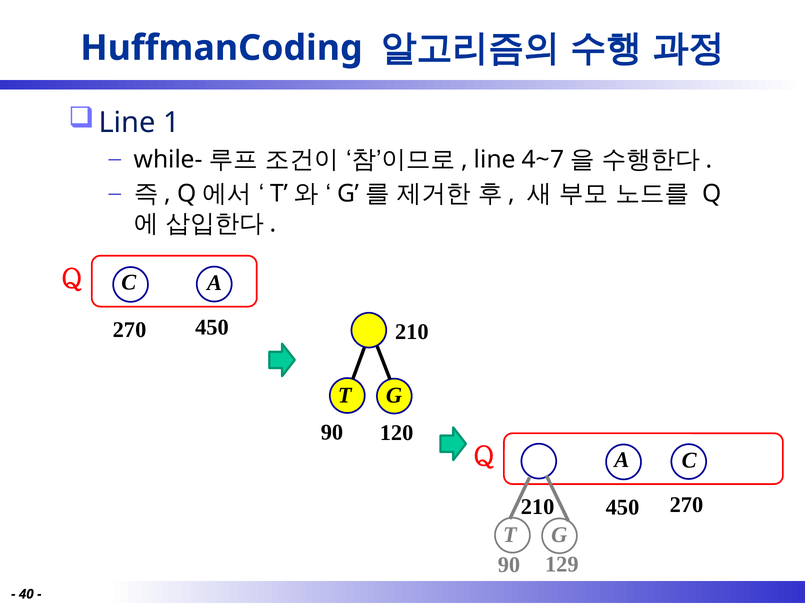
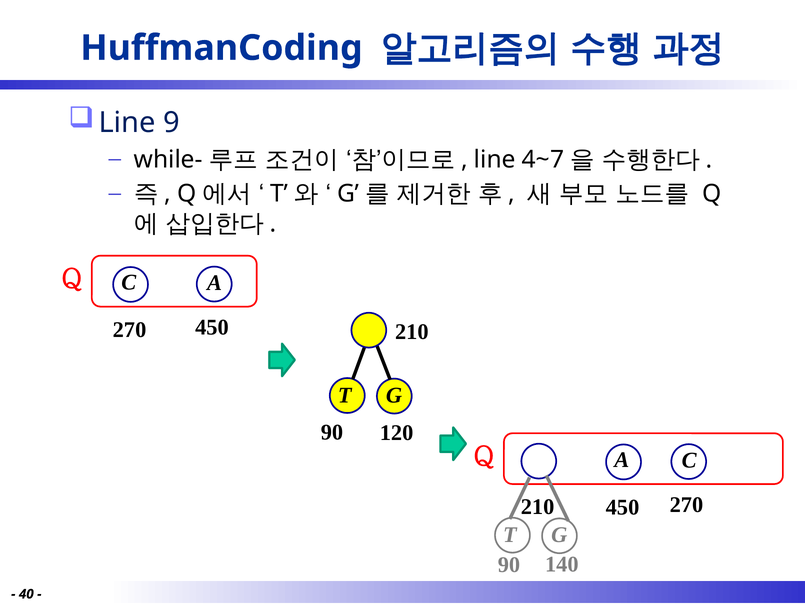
1: 1 -> 9
129: 129 -> 140
